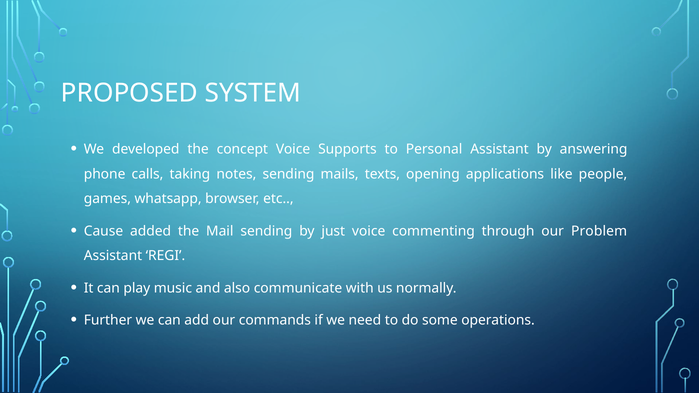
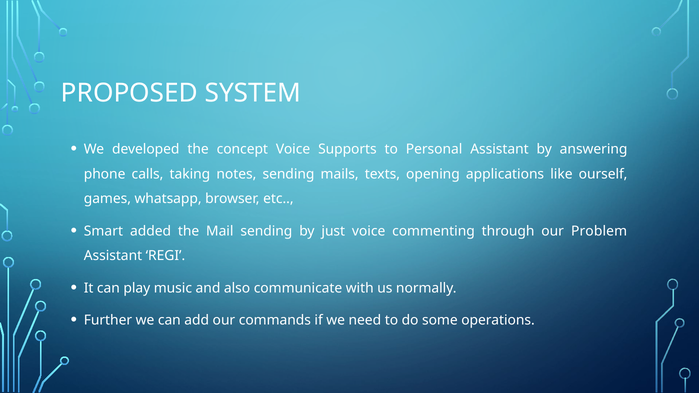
people: people -> ourself
Cause: Cause -> Smart
